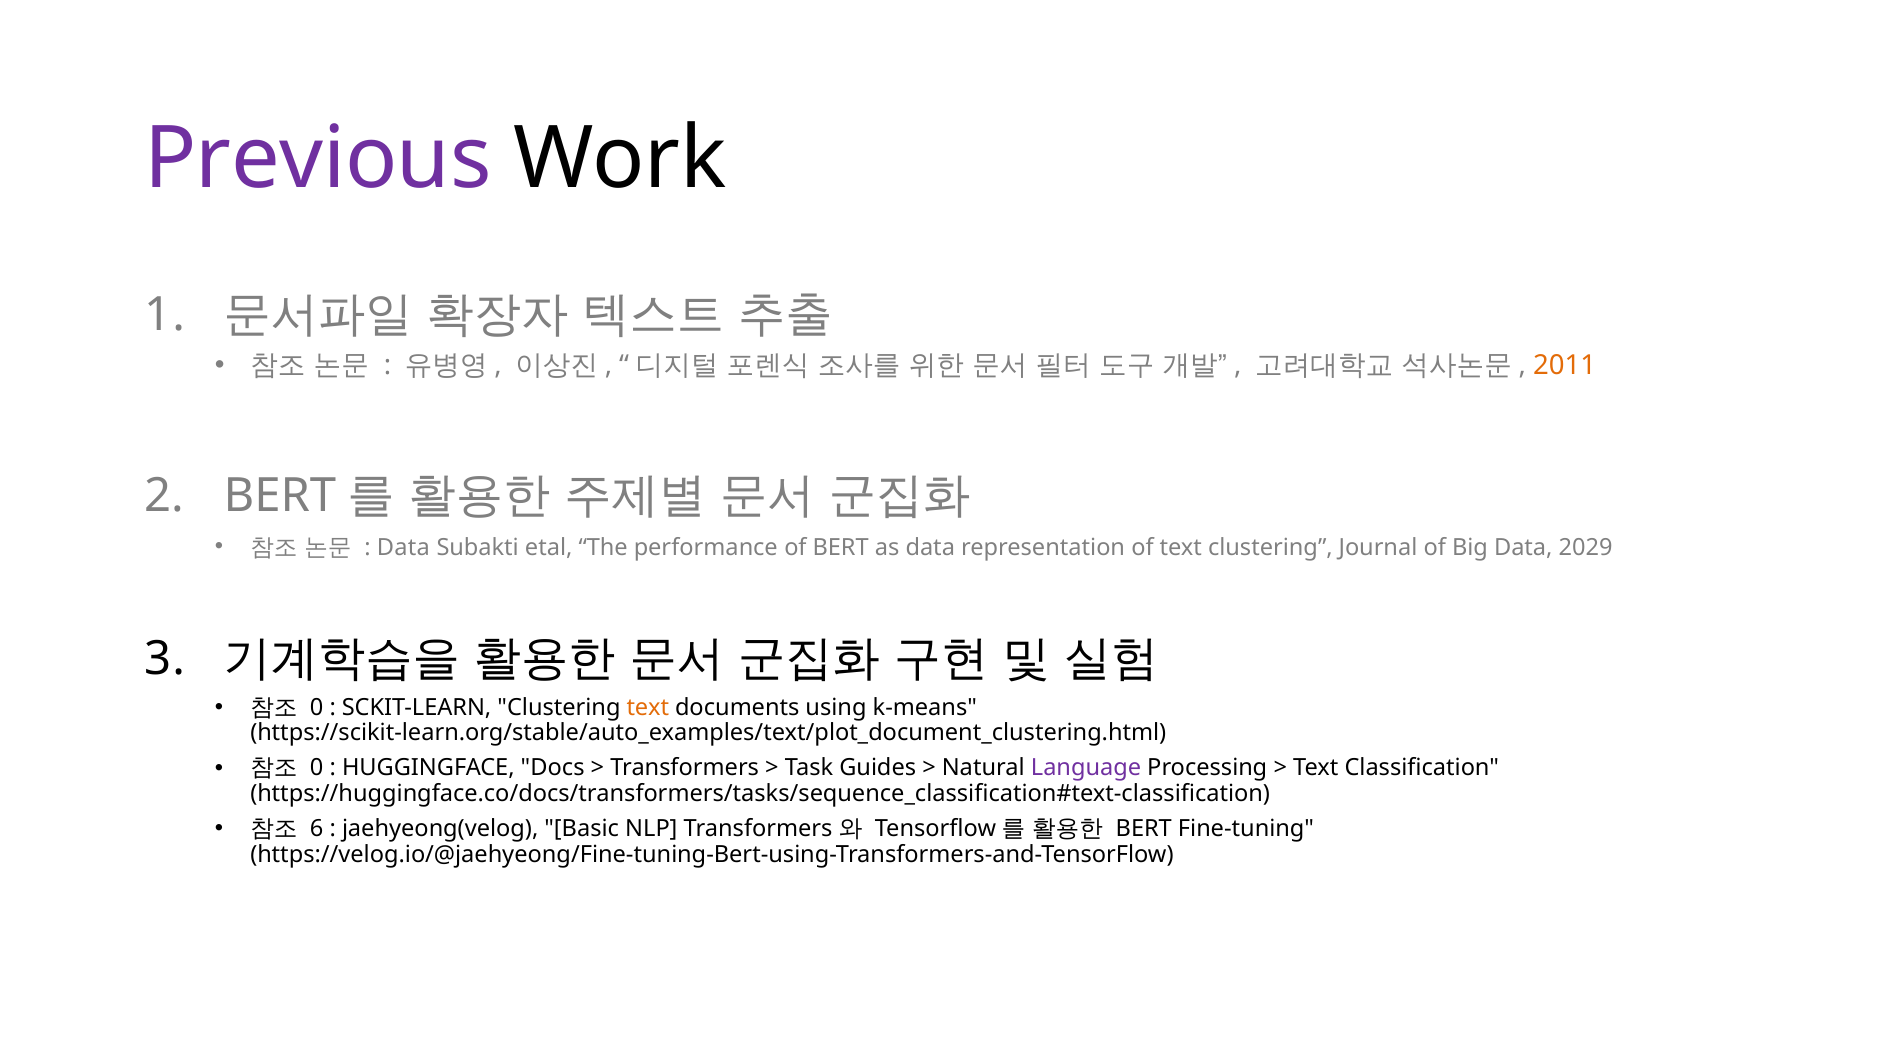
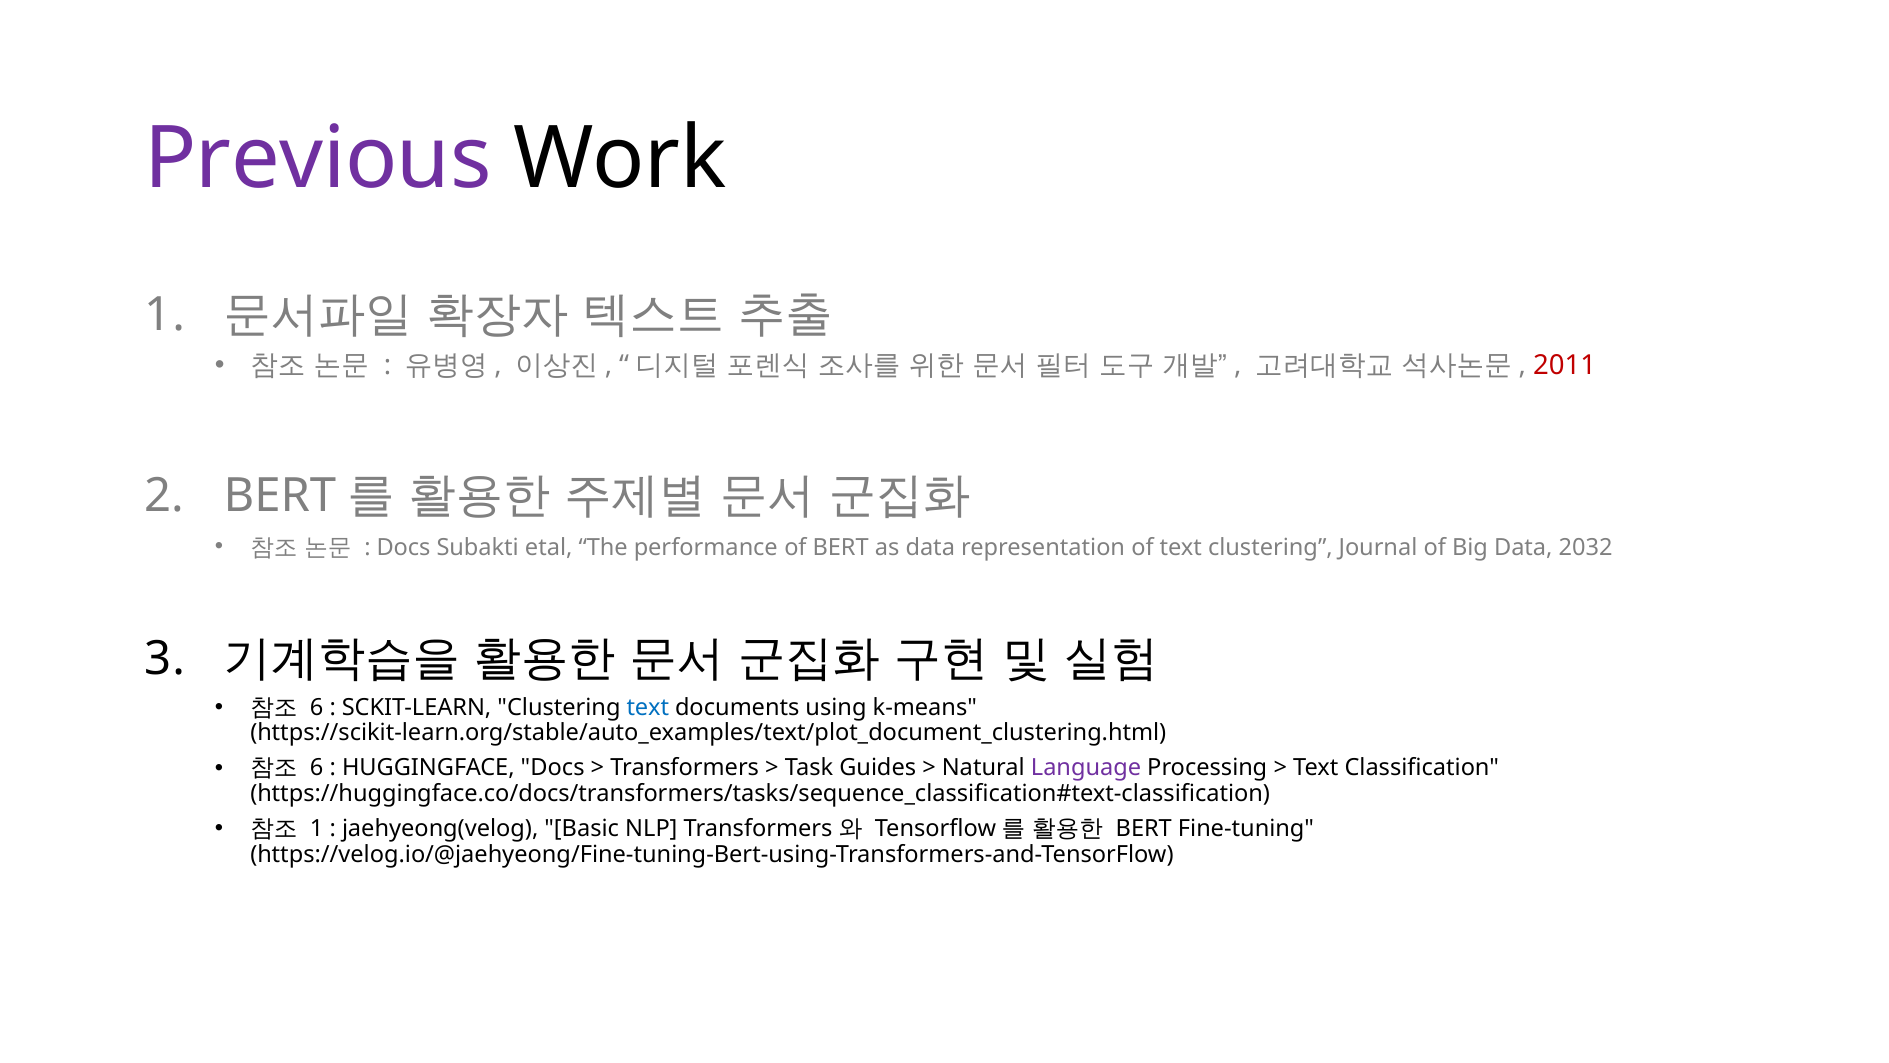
2011 colour: orange -> red
Data at (403, 548): Data -> Docs
2029: 2029 -> 2032
0 at (317, 707): 0 -> 6
text at (648, 707) colour: orange -> blue
0 at (317, 768): 0 -> 6
6 at (317, 829): 6 -> 1
